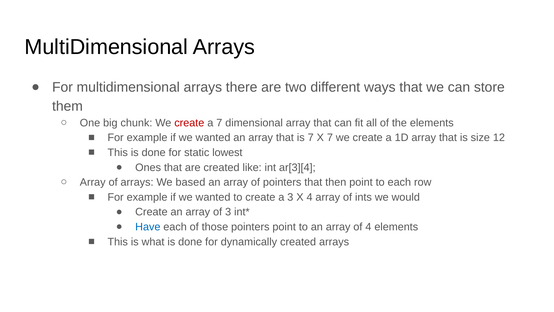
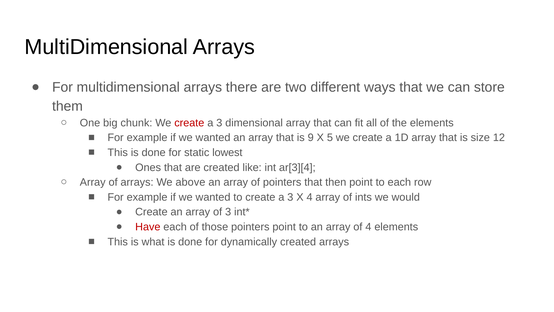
7 at (219, 123): 7 -> 3
is 7: 7 -> 9
X 7: 7 -> 5
based: based -> above
Have colour: blue -> red
